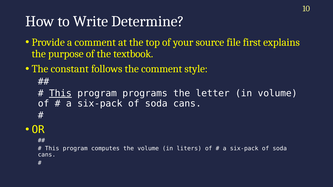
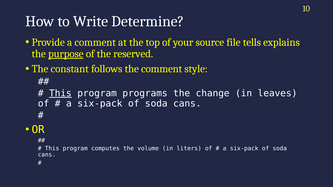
first: first -> tells
purpose underline: none -> present
textbook: textbook -> reserved
letter: letter -> change
in volume: volume -> leaves
